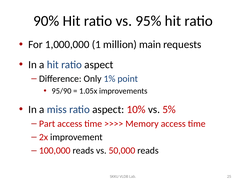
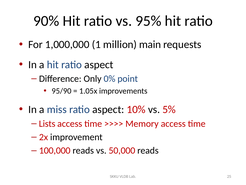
1%: 1% -> 0%
Part: Part -> Lists
